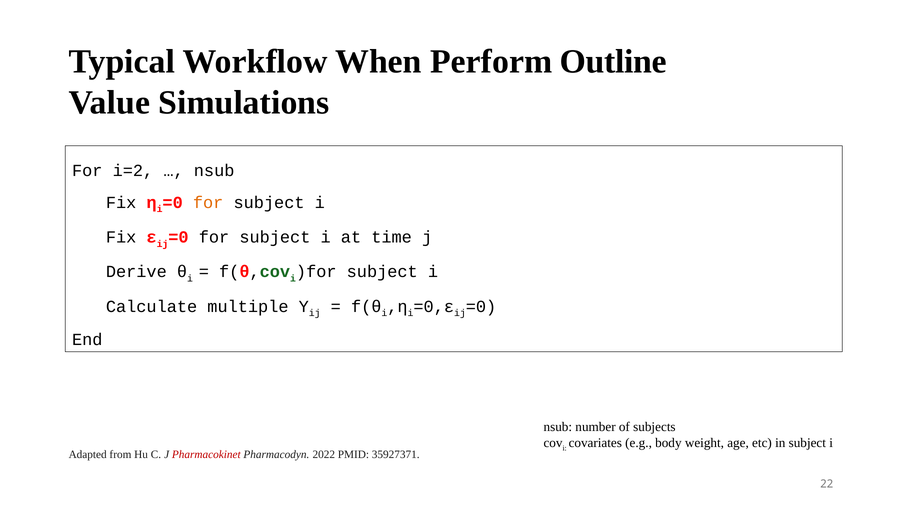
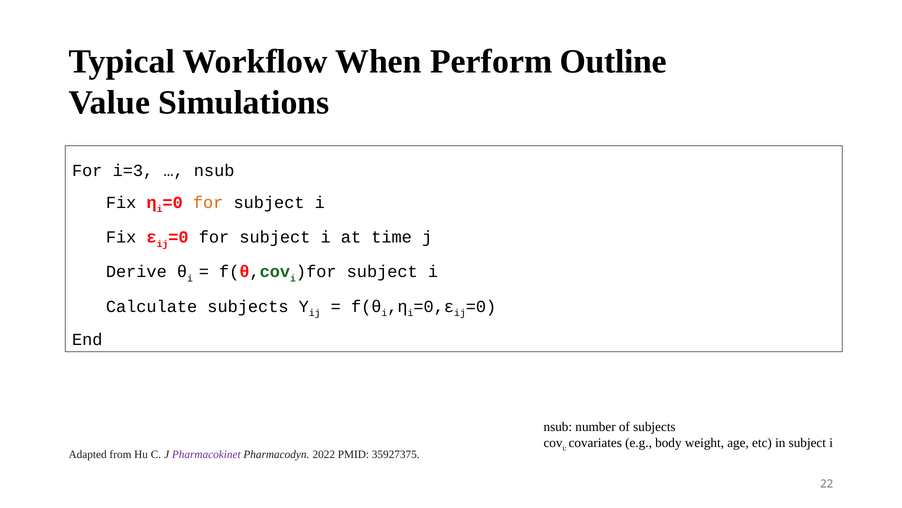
i=2: i=2 -> i=3
Calculate multiple: multiple -> subjects
Pharmacokinet colour: red -> purple
35927371: 35927371 -> 35927375
